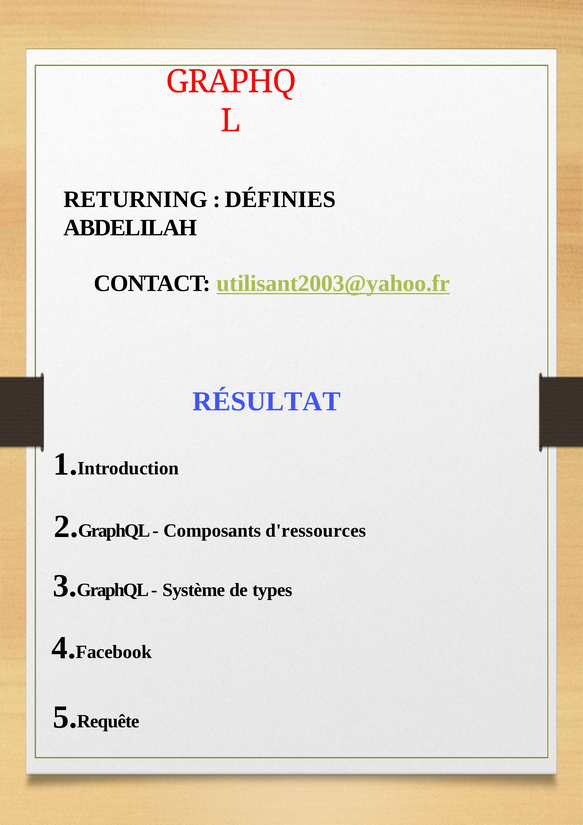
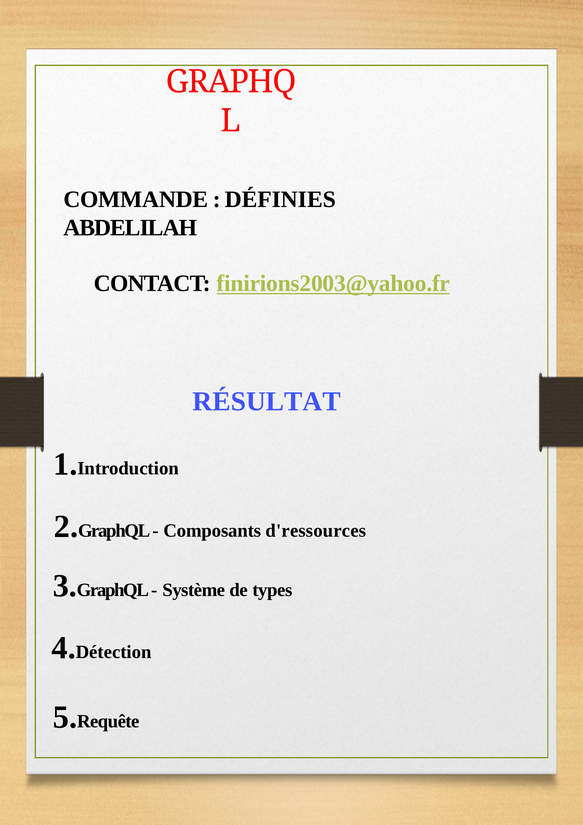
RETURNING: RETURNING -> COMMANDE
utilisant2003@yahoo.fr: utilisant2003@yahoo.fr -> finirions2003@yahoo.fr
Facebook: Facebook -> Détection
